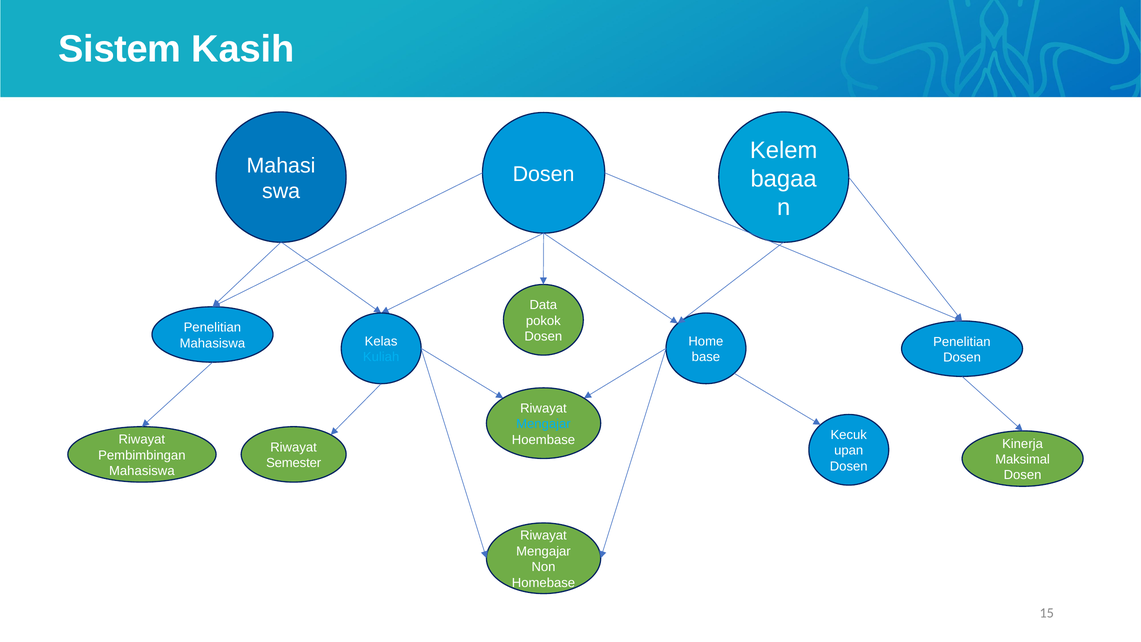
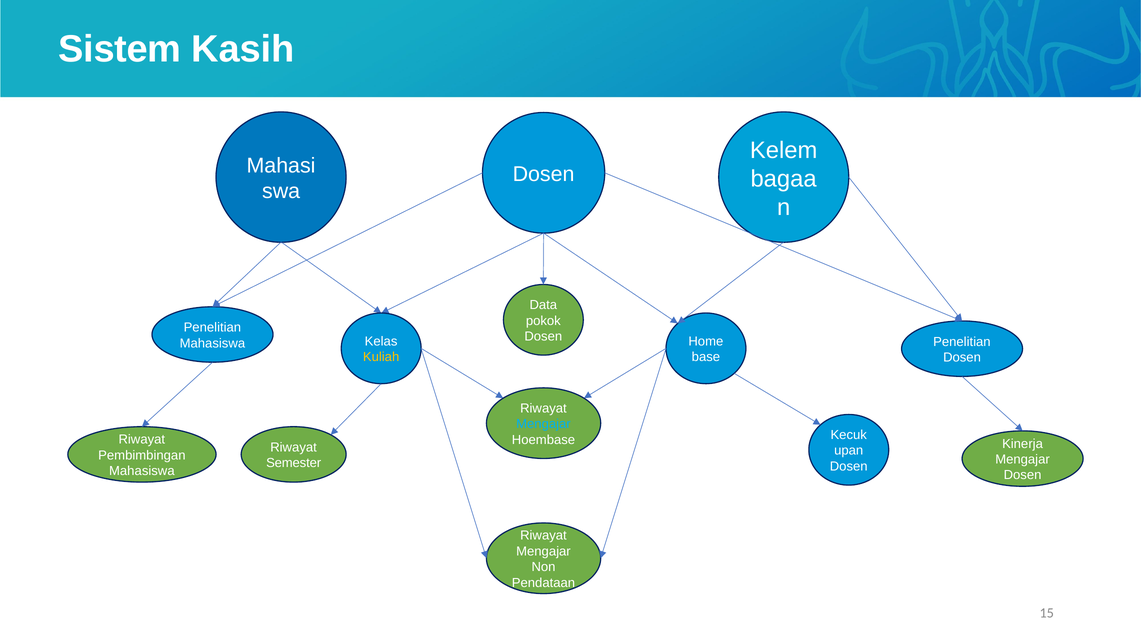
Kuliah colour: light blue -> yellow
Maksimal at (1023, 459): Maksimal -> Mengajar
Homebase: Homebase -> Pendataan
